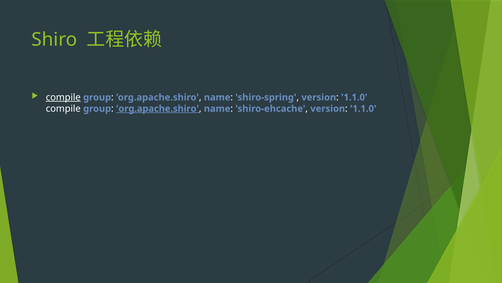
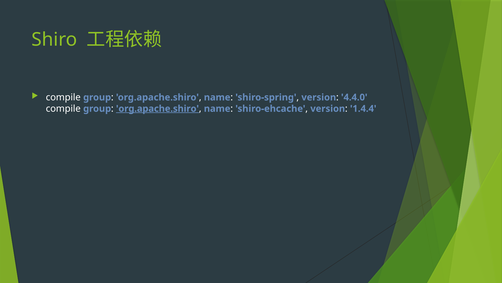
compile at (63, 97) underline: present -> none
1.1.0 at (354, 97): 1.1.0 -> 4.4.0
1.1.0 at (363, 108): 1.1.0 -> 1.4.4
